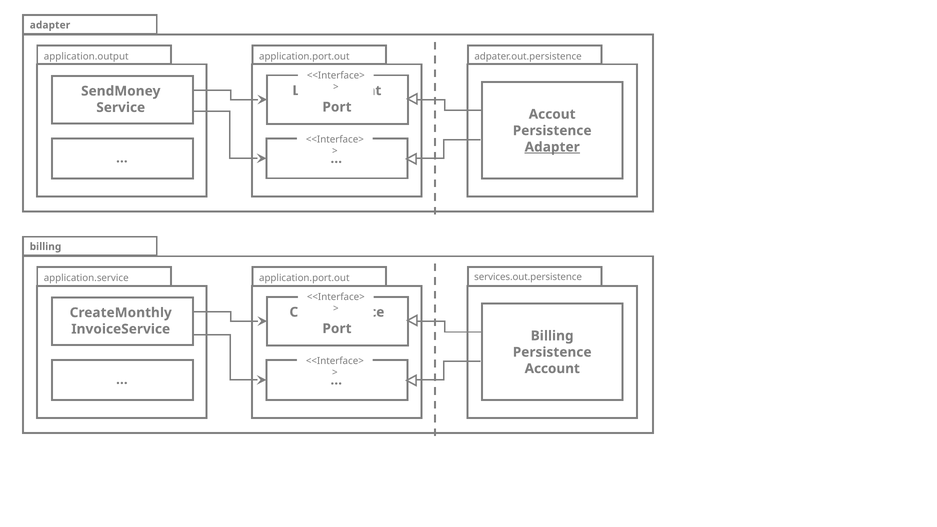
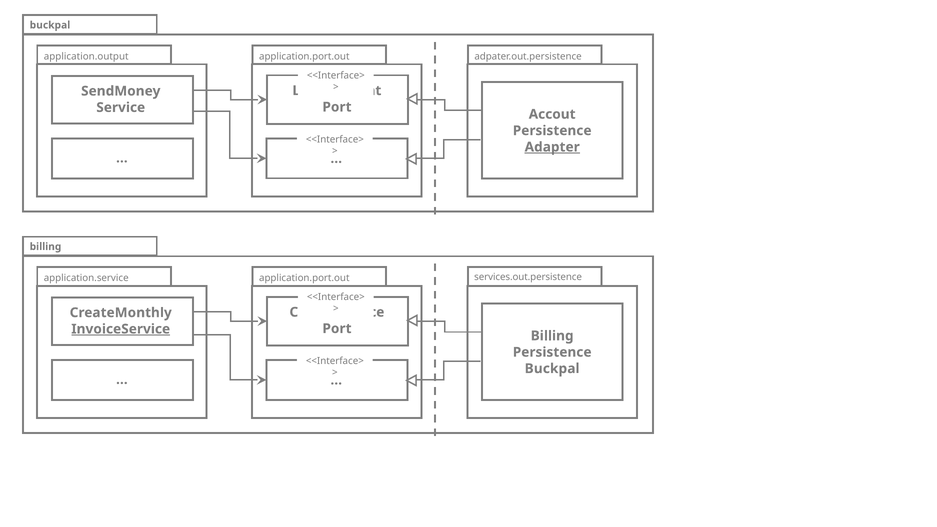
adapter at (50, 25): adapter -> buckpal
InvoiceService underline: none -> present
Account at (552, 369): Account -> Buckpal
